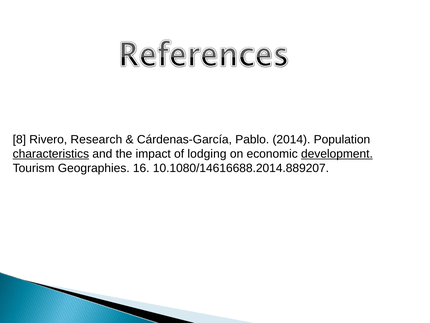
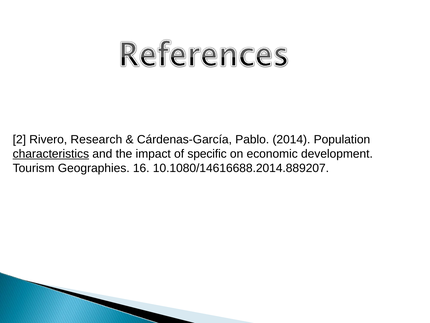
8: 8 -> 2
lodging: lodging -> speciﬁc
development underline: present -> none
